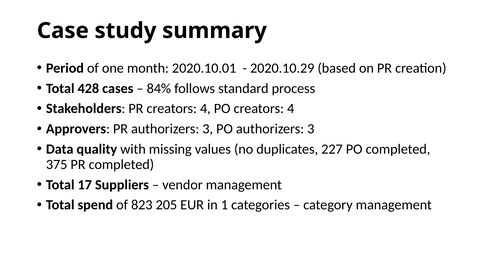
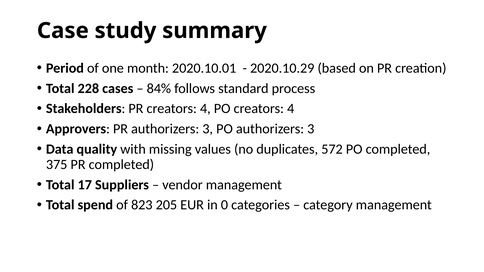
428: 428 -> 228
227: 227 -> 572
1: 1 -> 0
